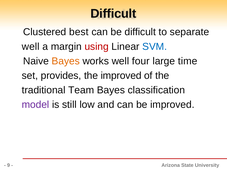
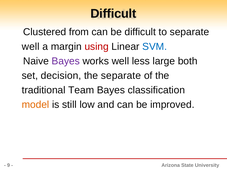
best: best -> from
Bayes at (66, 61) colour: orange -> purple
four: four -> less
time: time -> both
provides: provides -> decision
the improved: improved -> separate
model colour: purple -> orange
